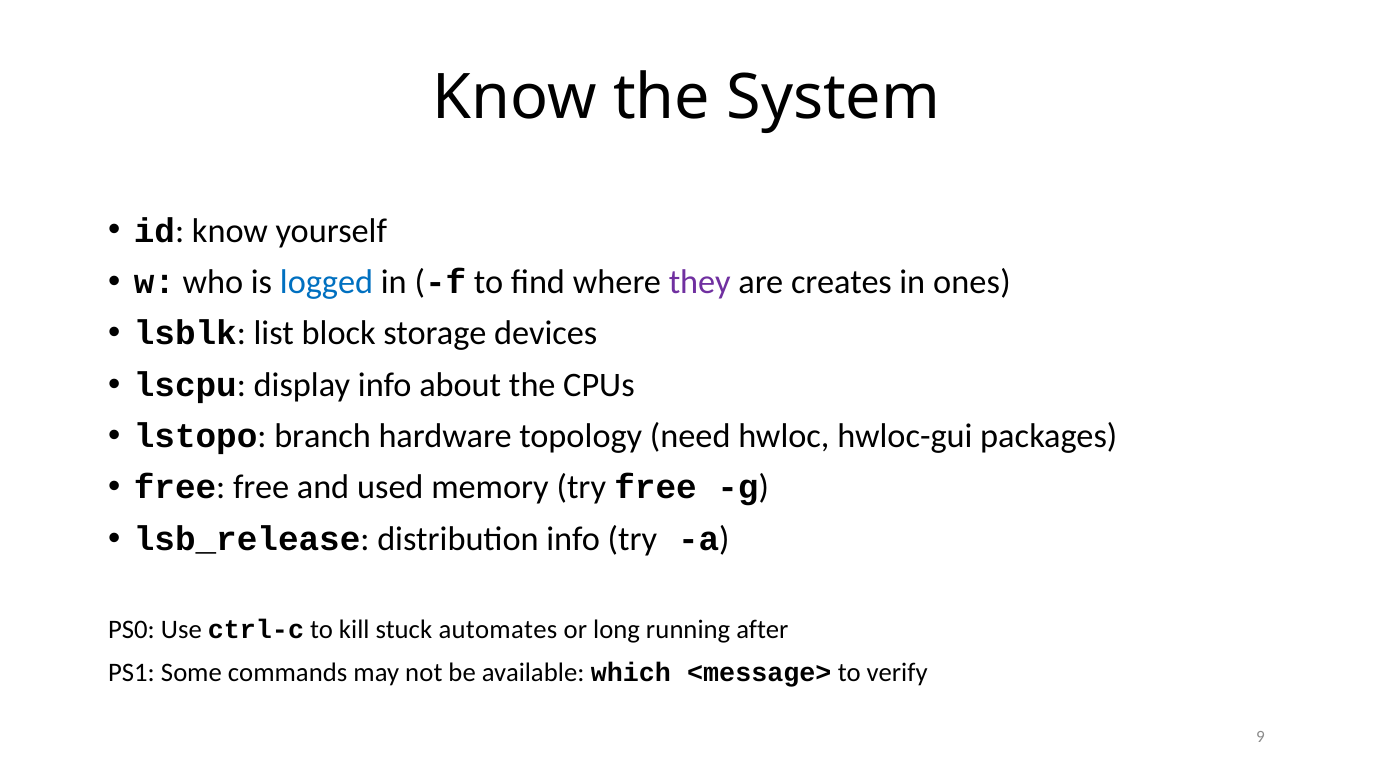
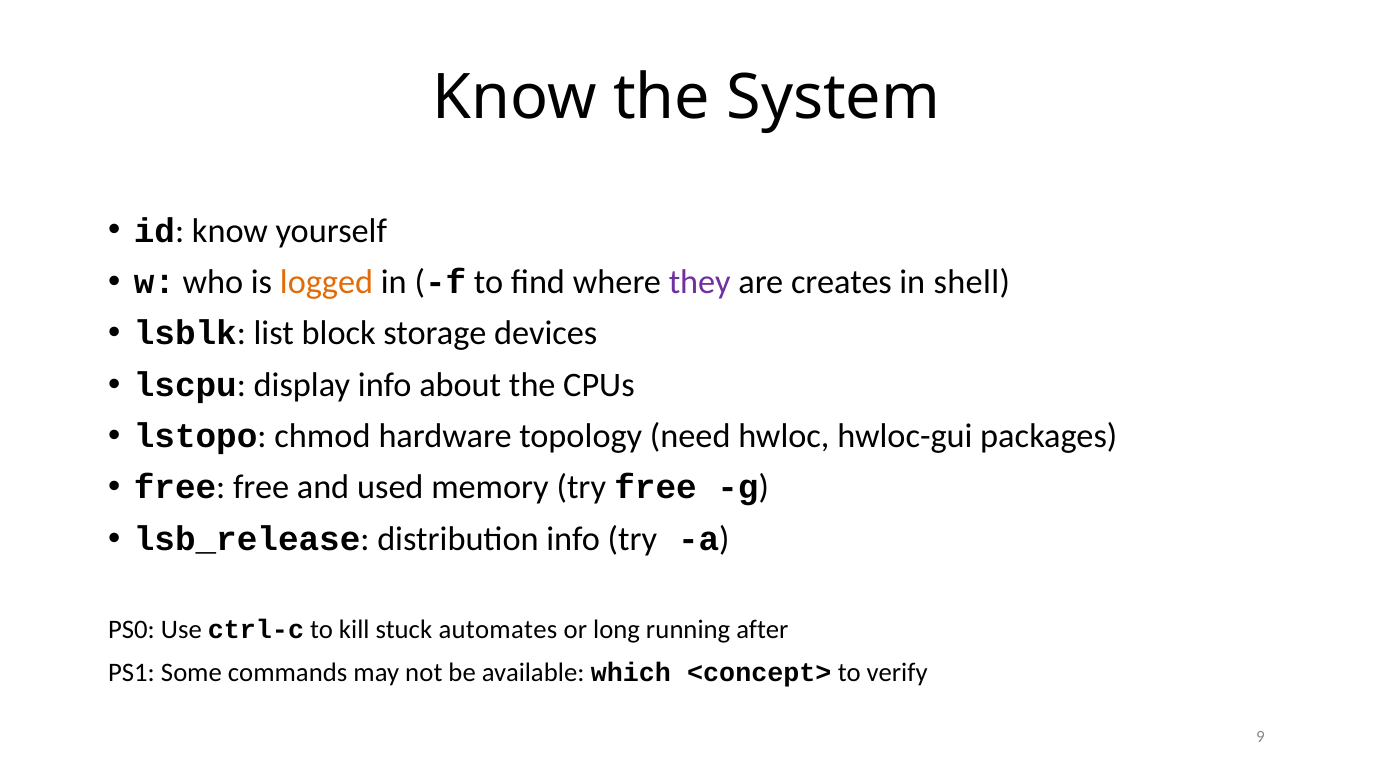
logged colour: blue -> orange
ones: ones -> shell
branch: branch -> chmod
<message>: <message> -> <concept>
